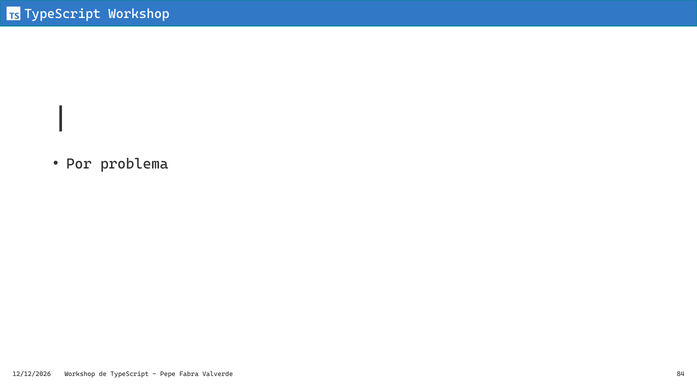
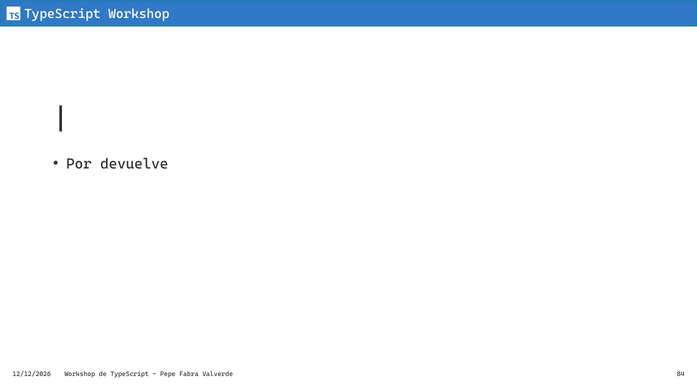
problema: problema -> devuelve
